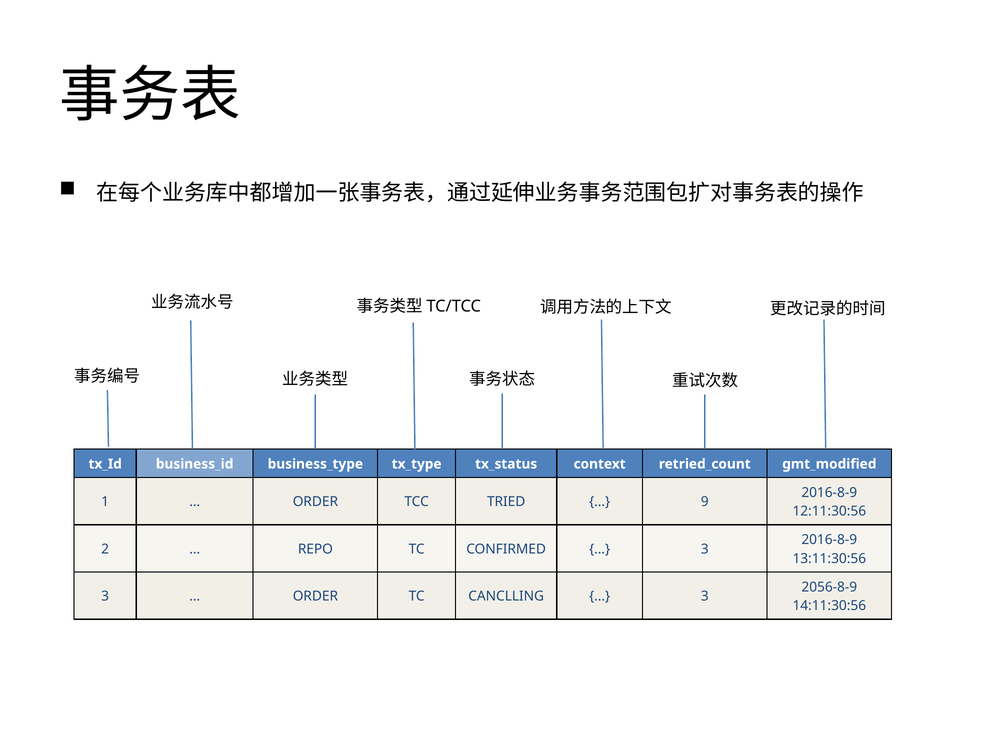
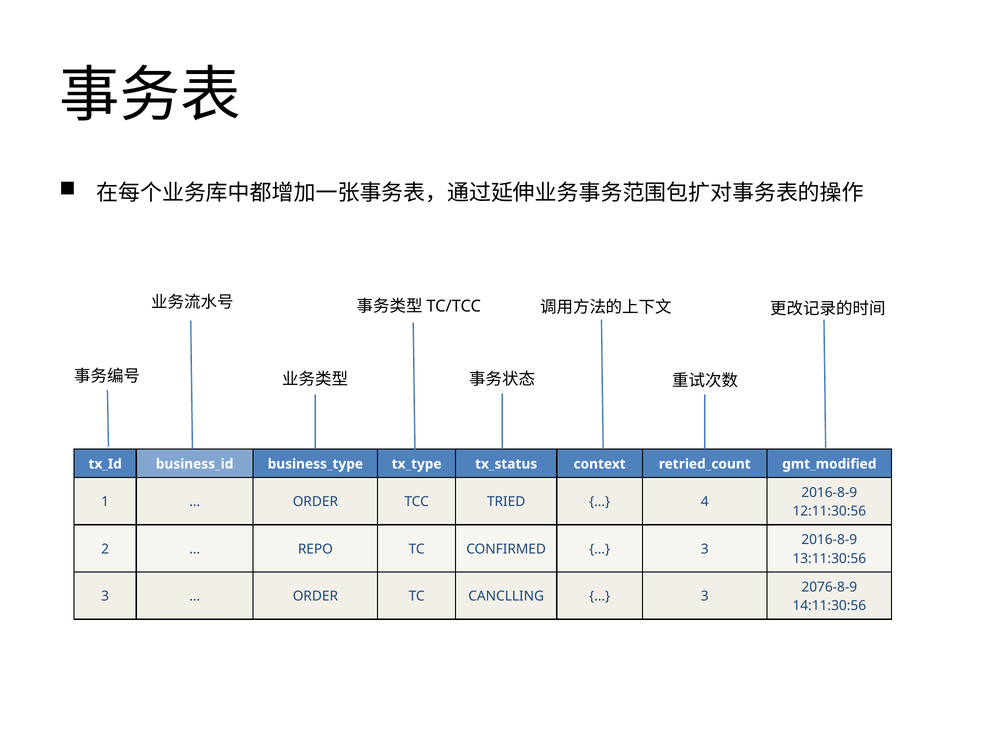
9: 9 -> 4
2056-8-9: 2056-8-9 -> 2076-8-9
